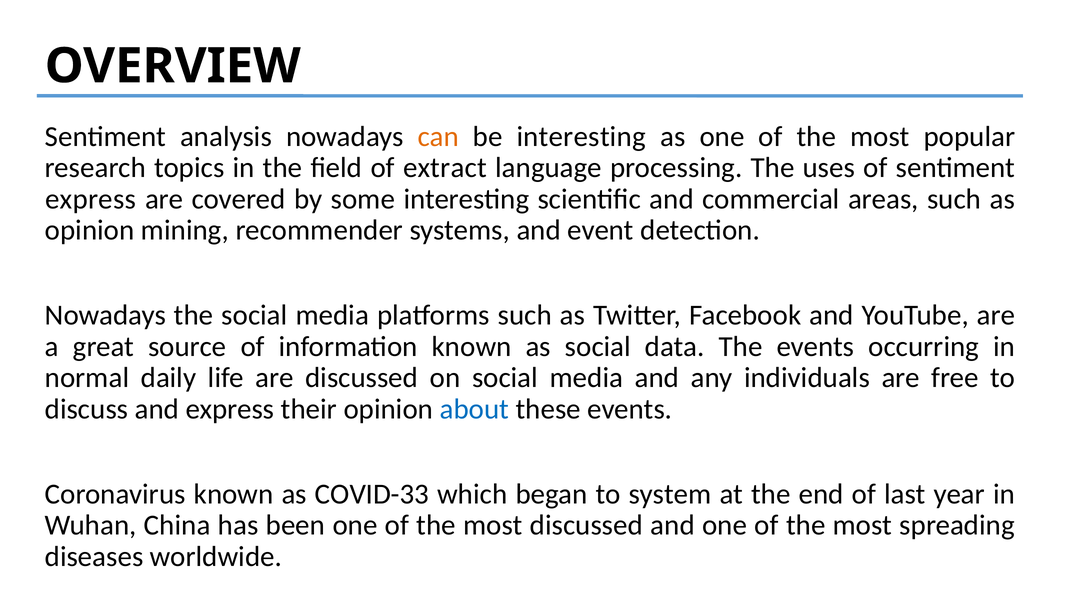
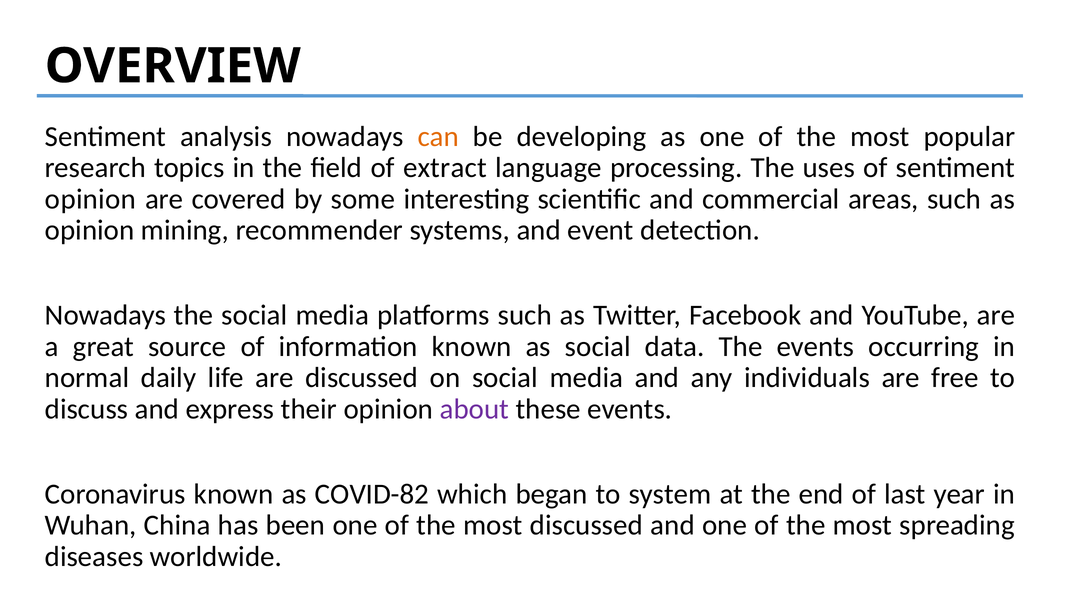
be interesting: interesting -> developing
express at (91, 199): express -> opinion
about colour: blue -> purple
COVID-33: COVID-33 -> COVID-82
